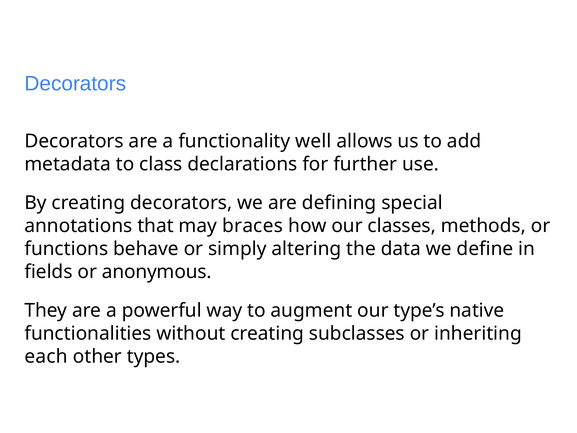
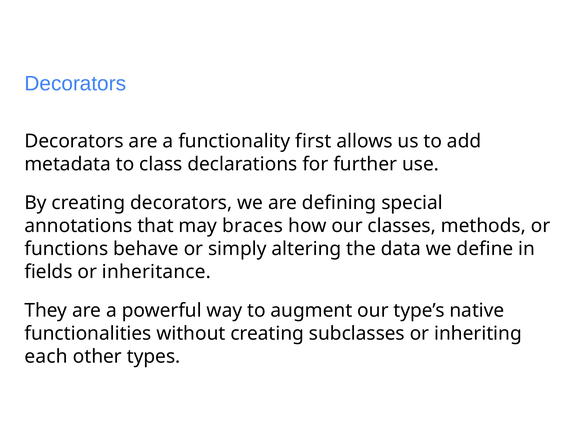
well: well -> first
anonymous: anonymous -> inheritance
